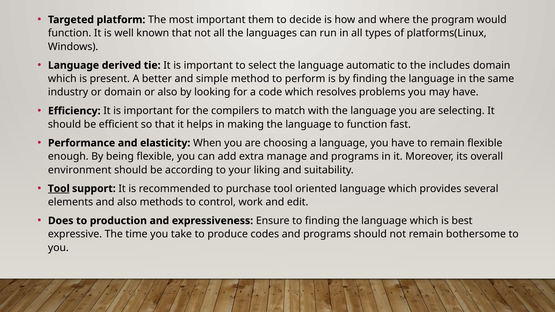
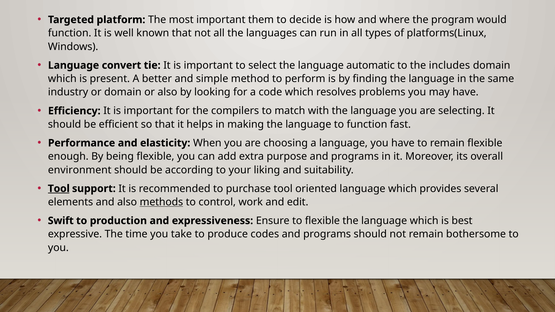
derived: derived -> convert
manage: manage -> purpose
methods underline: none -> present
Does: Does -> Swift
to finding: finding -> flexible
